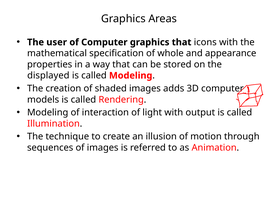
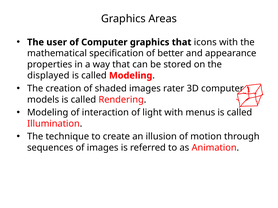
whole: whole -> better
adds: adds -> rater
output: output -> menus
